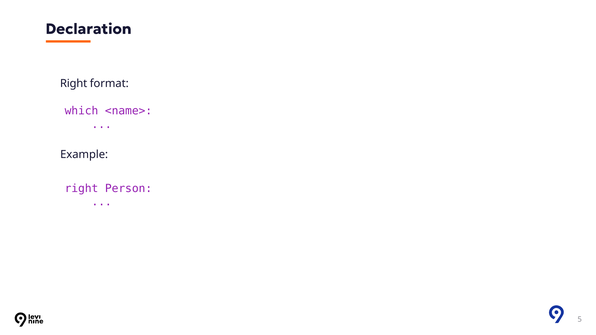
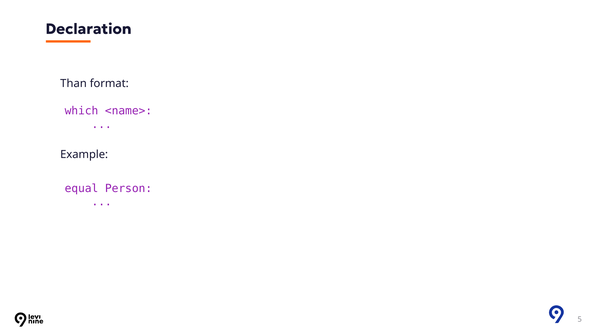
Right at (74, 83): Right -> Than
right at (81, 188): right -> equal
